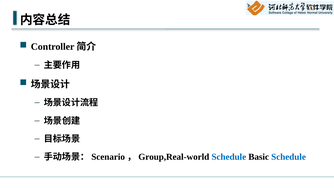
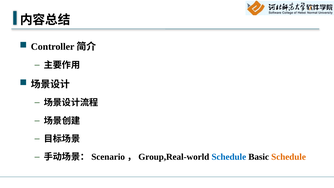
Schedule at (289, 157) colour: blue -> orange
